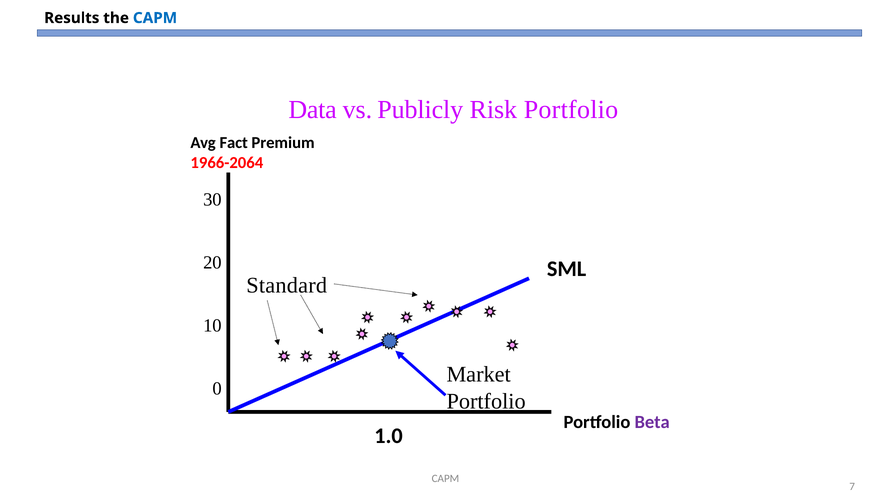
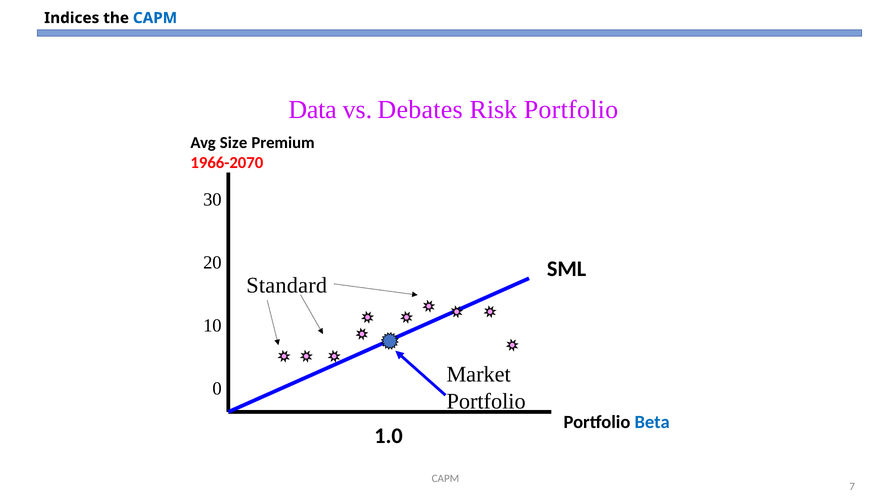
Results: Results -> Indices
Publicly: Publicly -> Debates
Fact: Fact -> Size
1966-2064: 1966-2064 -> 1966-2070
Beta colour: purple -> blue
